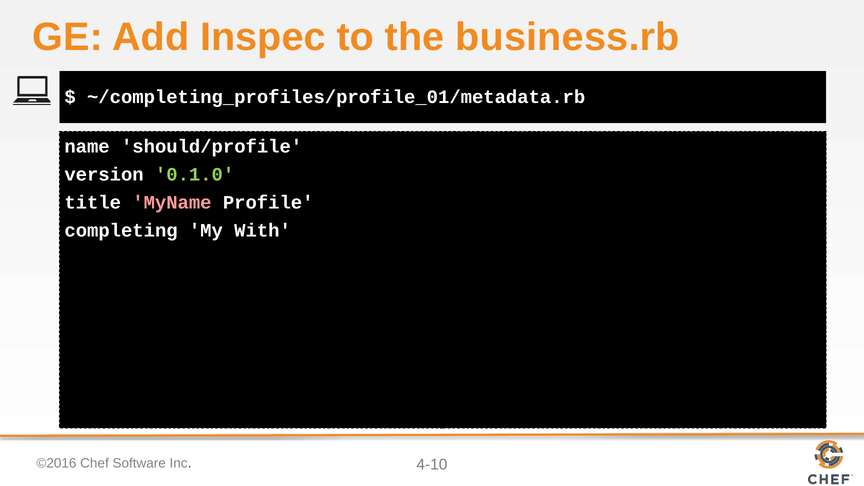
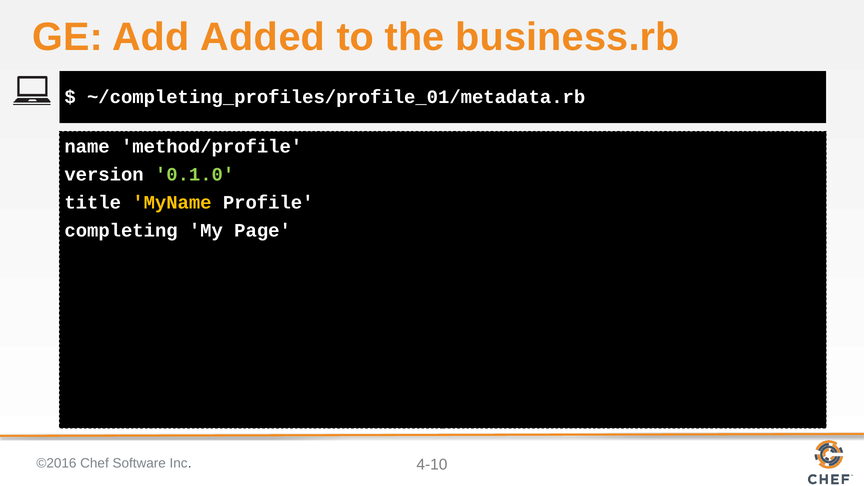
Inspec: Inspec -> Added
should/profile: should/profile -> method/profile
MyName colour: pink -> yellow
With: With -> Page
